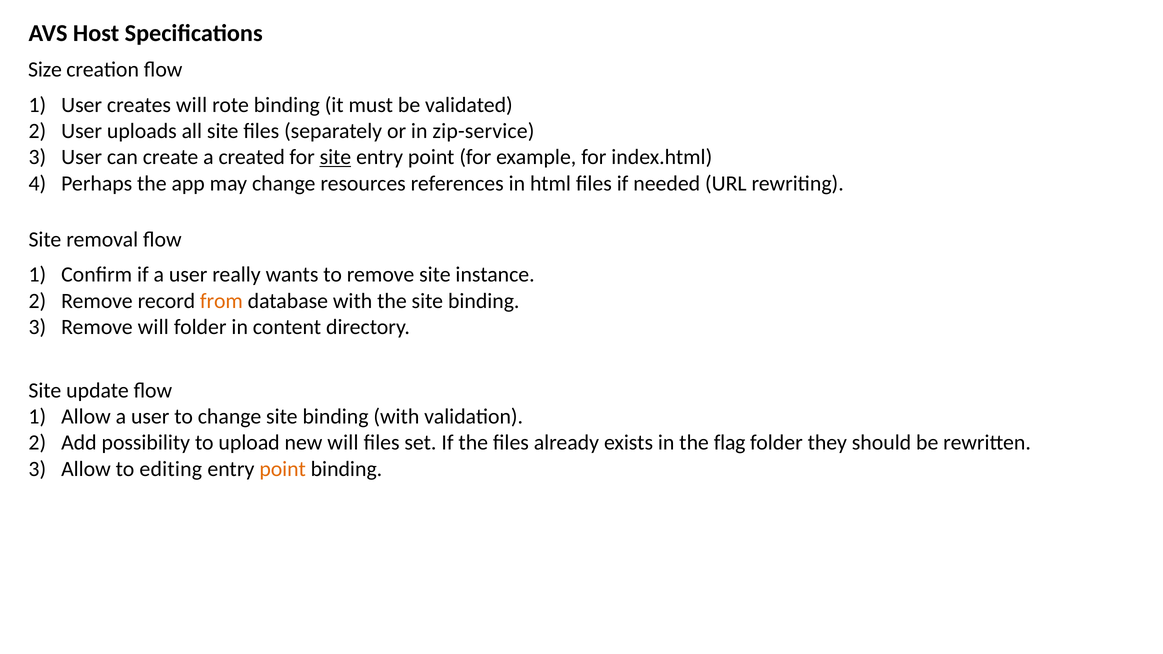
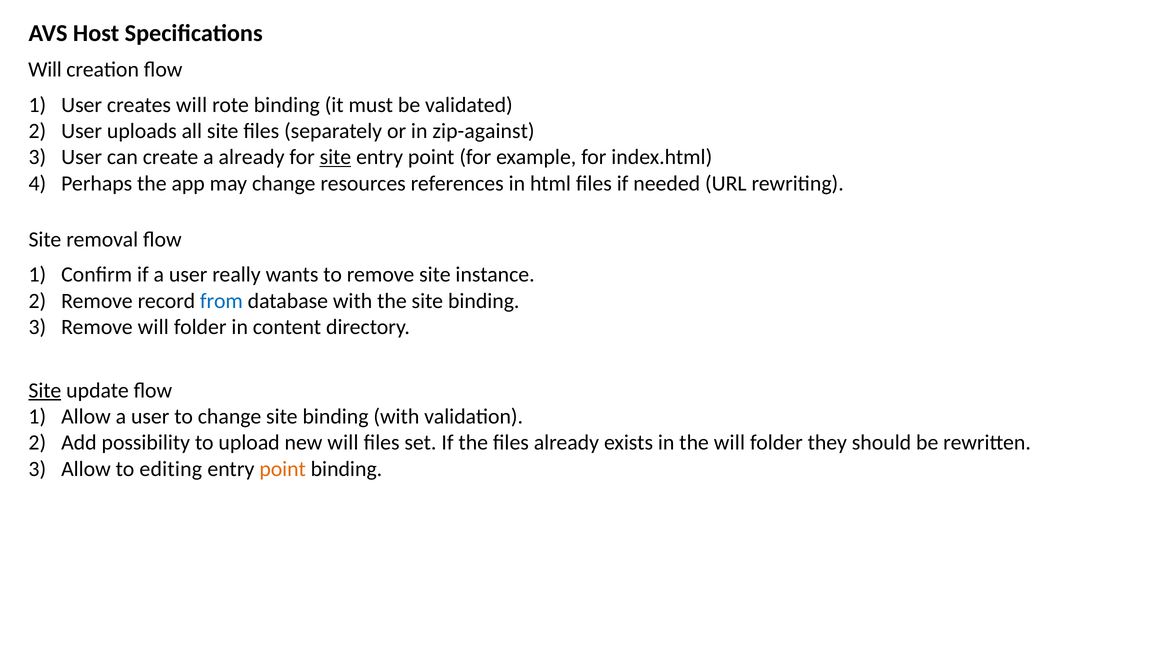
Size at (45, 70): Size -> Will
zip-service: zip-service -> zip-against
a created: created -> already
from colour: orange -> blue
Site at (45, 390) underline: none -> present
the flag: flag -> will
